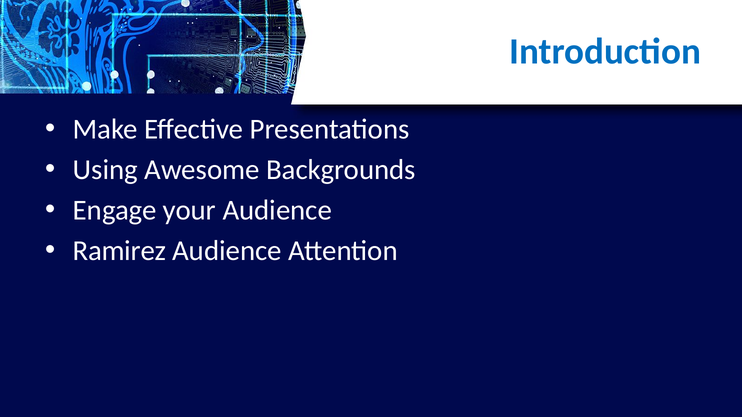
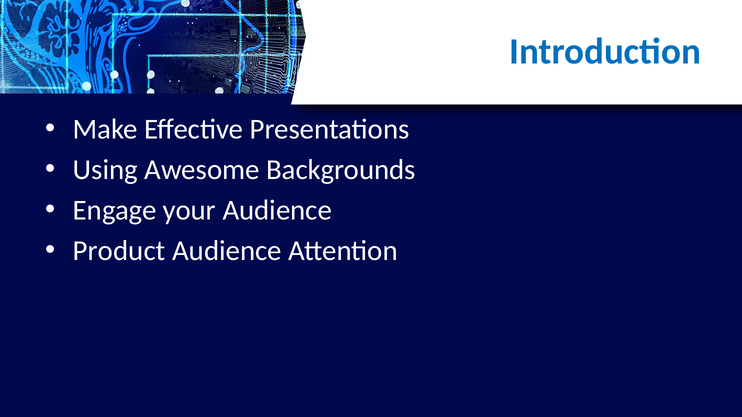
Ramirez: Ramirez -> Product
